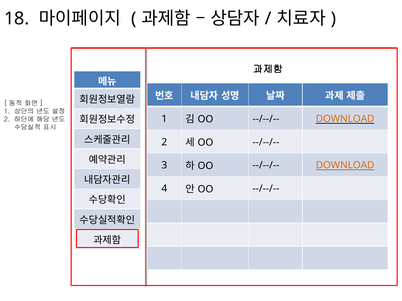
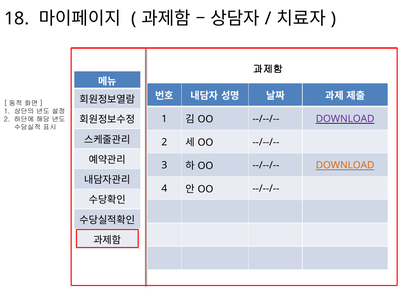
DOWNLOAD at (345, 119) colour: orange -> purple
